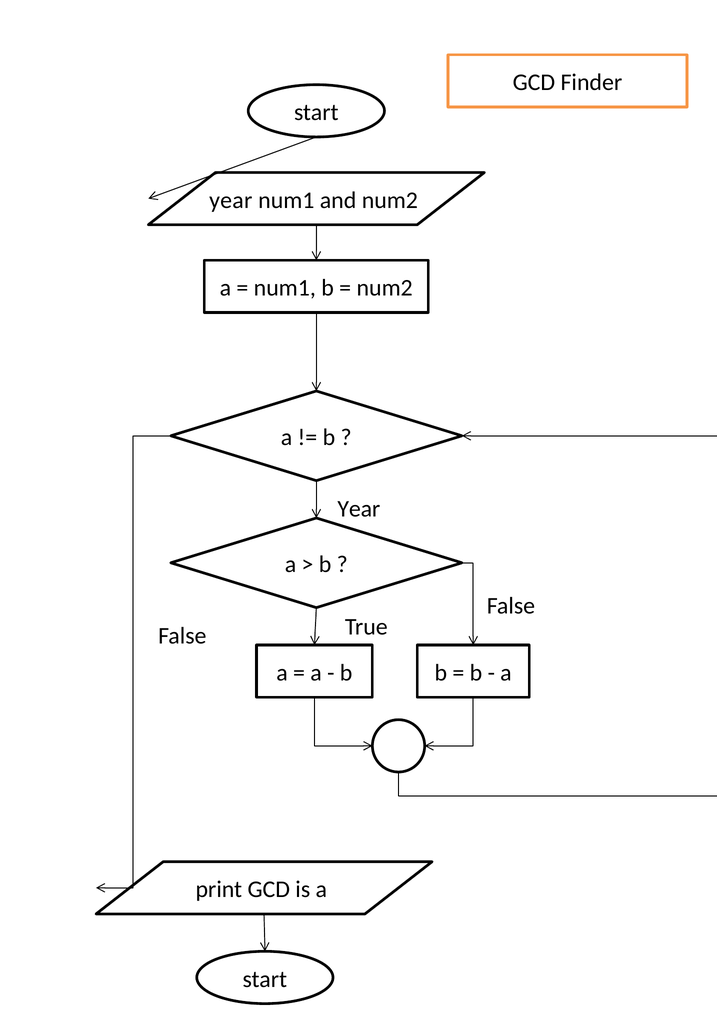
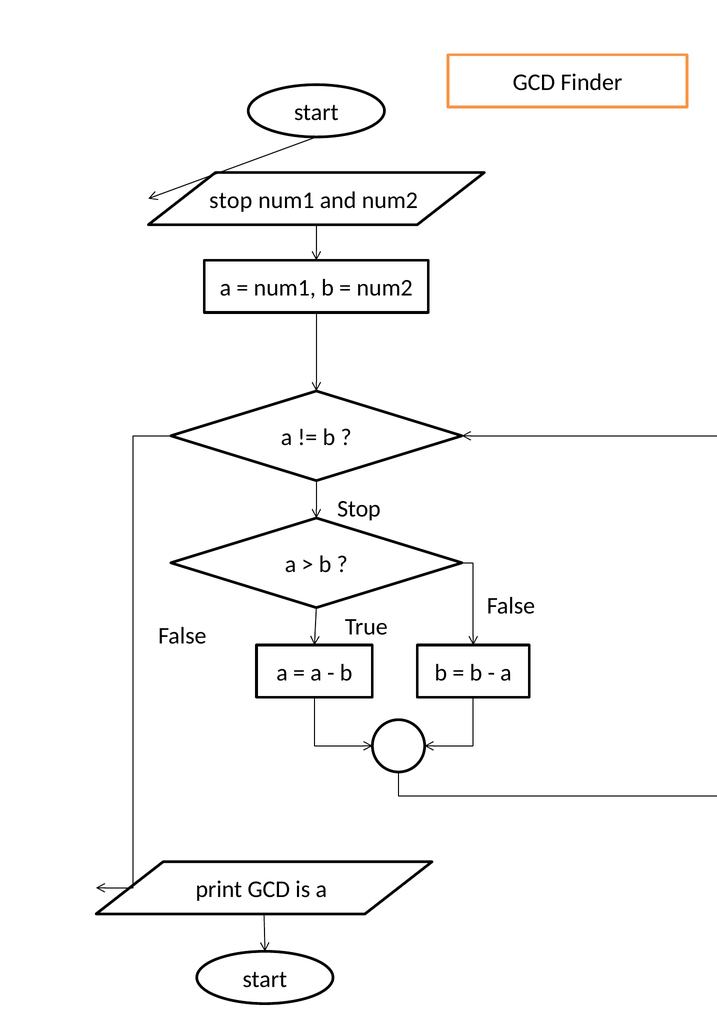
year at (231, 200): year -> stop
Year at (359, 509): Year -> Stop
